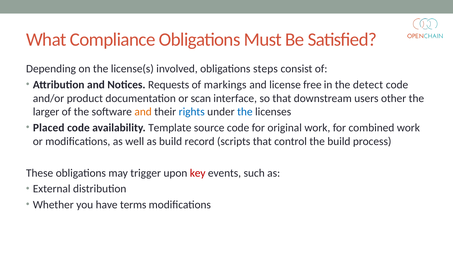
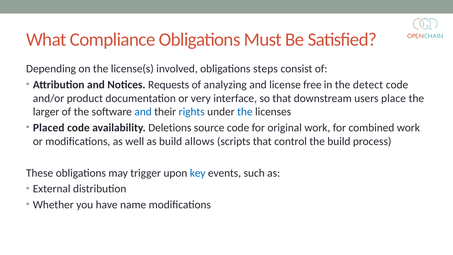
markings: markings -> analyzing
scan: scan -> very
other: other -> place
and at (143, 112) colour: orange -> blue
Template: Template -> Deletions
record: record -> allows
key colour: red -> blue
terms: terms -> name
